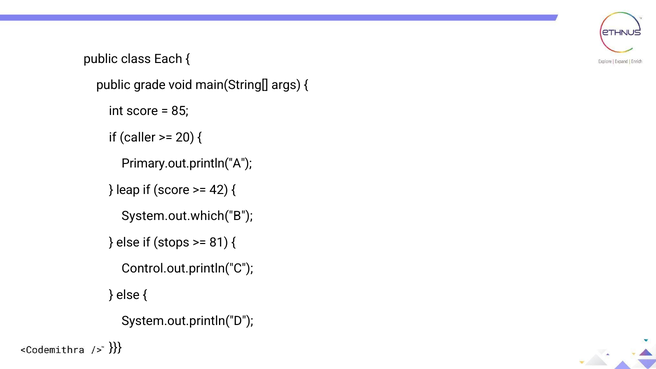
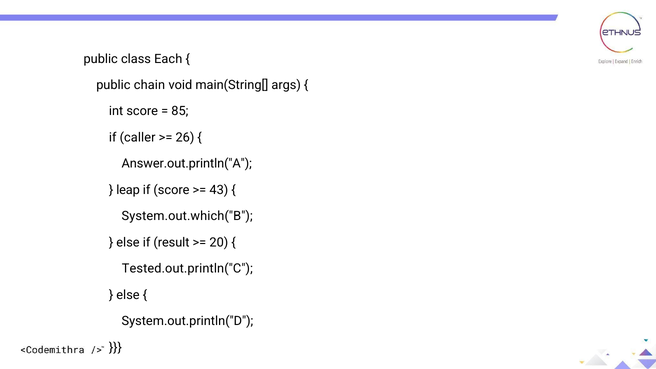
grade: grade -> chain
20: 20 -> 26
Primary.out.println("A: Primary.out.println("A -> Answer.out.println("A
42: 42 -> 43
stops: stops -> result
81: 81 -> 20
Control.out.println("C: Control.out.println("C -> Tested.out.println("C
